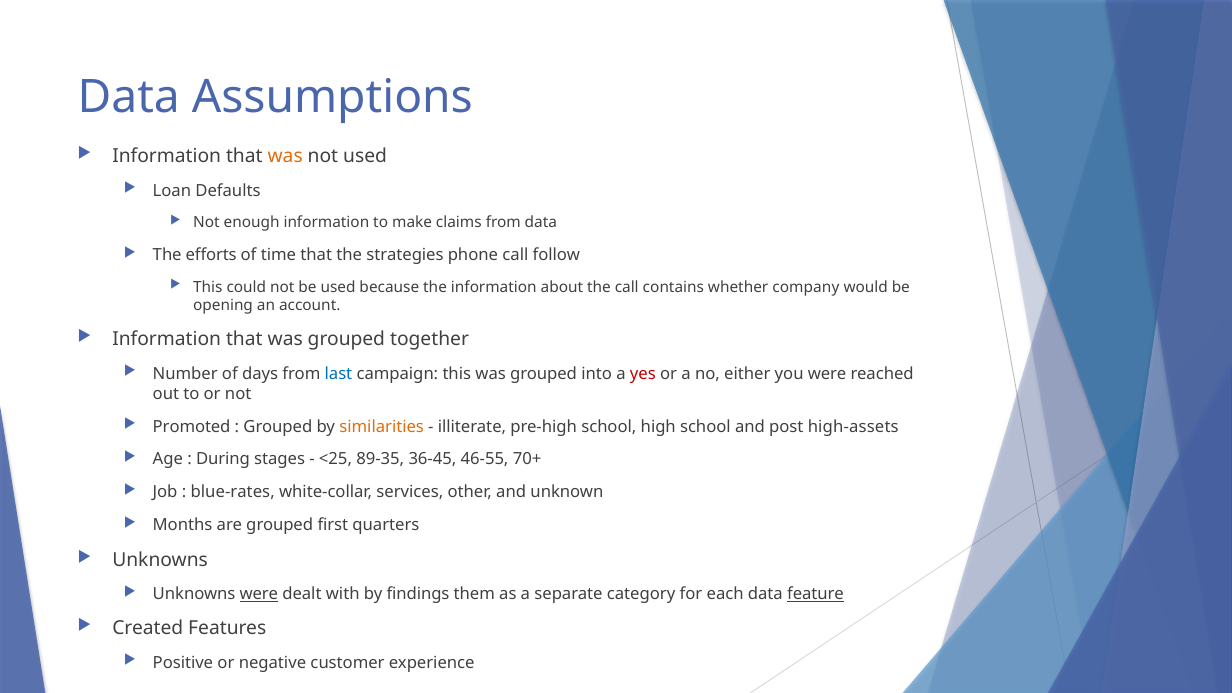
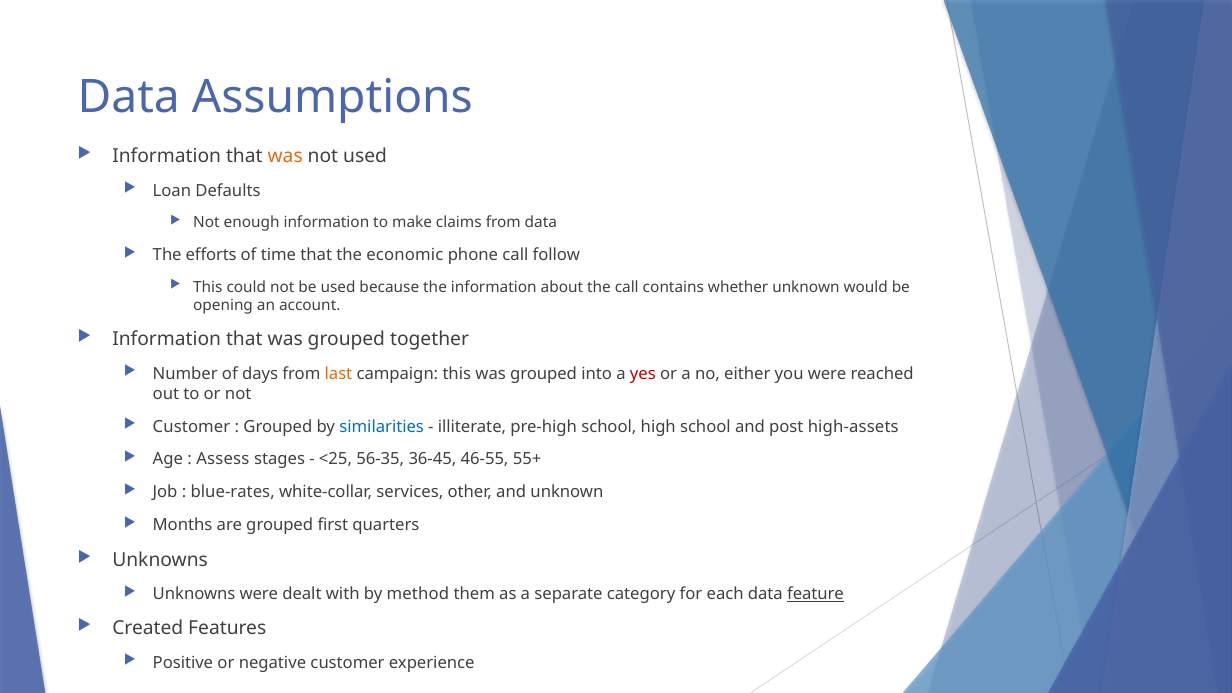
strategies: strategies -> economic
whether company: company -> unknown
last colour: blue -> orange
Promoted at (192, 427): Promoted -> Customer
similarities colour: orange -> blue
During: During -> Assess
89-35: 89-35 -> 56-35
70+: 70+ -> 55+
were at (259, 594) underline: present -> none
findings: findings -> method
